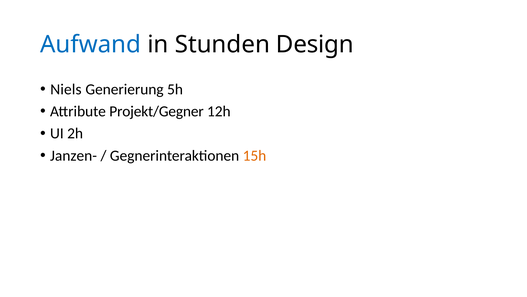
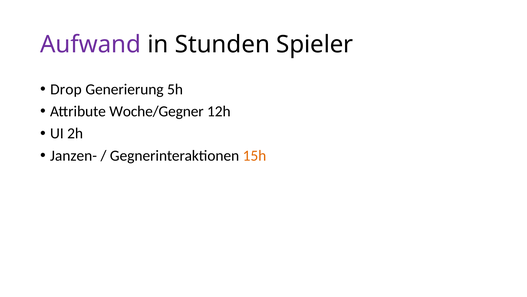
Aufwand colour: blue -> purple
Design: Design -> Spieler
Niels: Niels -> Drop
Projekt/Gegner: Projekt/Gegner -> Woche/Gegner
